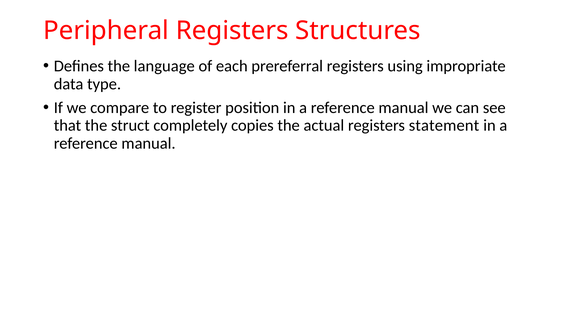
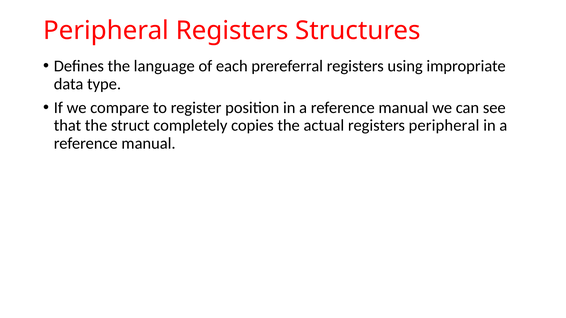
registers statement: statement -> peripheral
